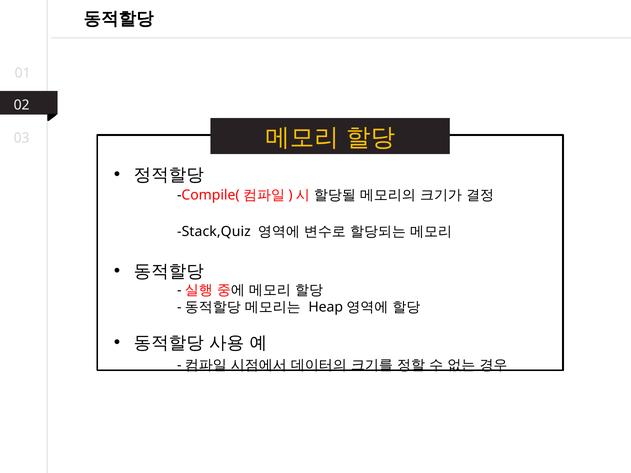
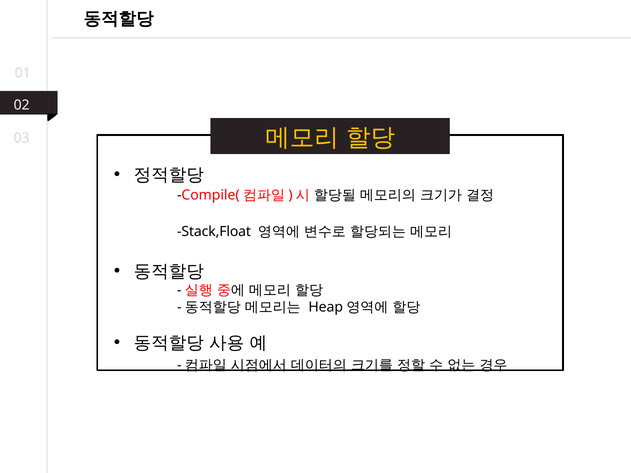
Stack,Quiz: Stack,Quiz -> Stack,Float
